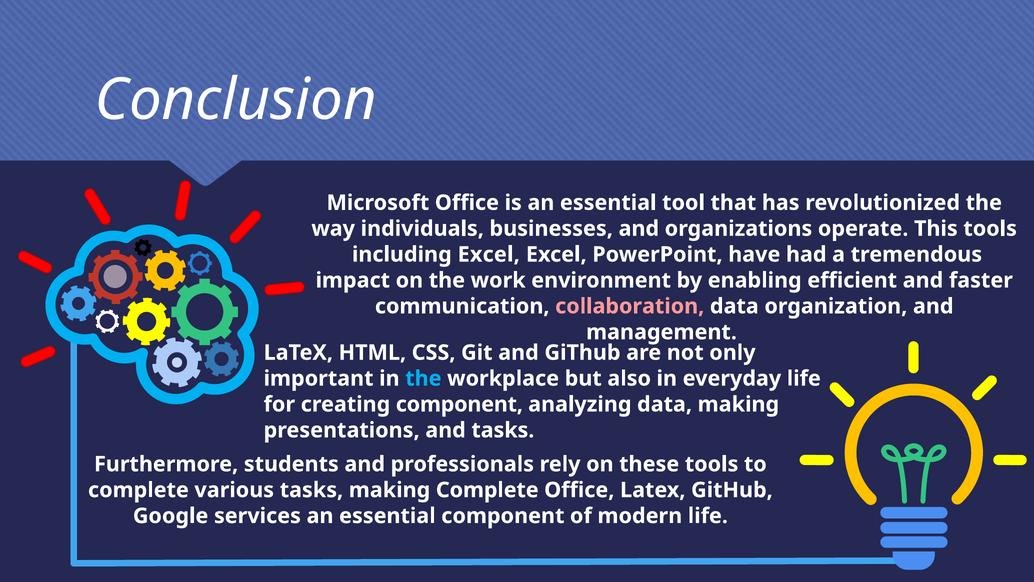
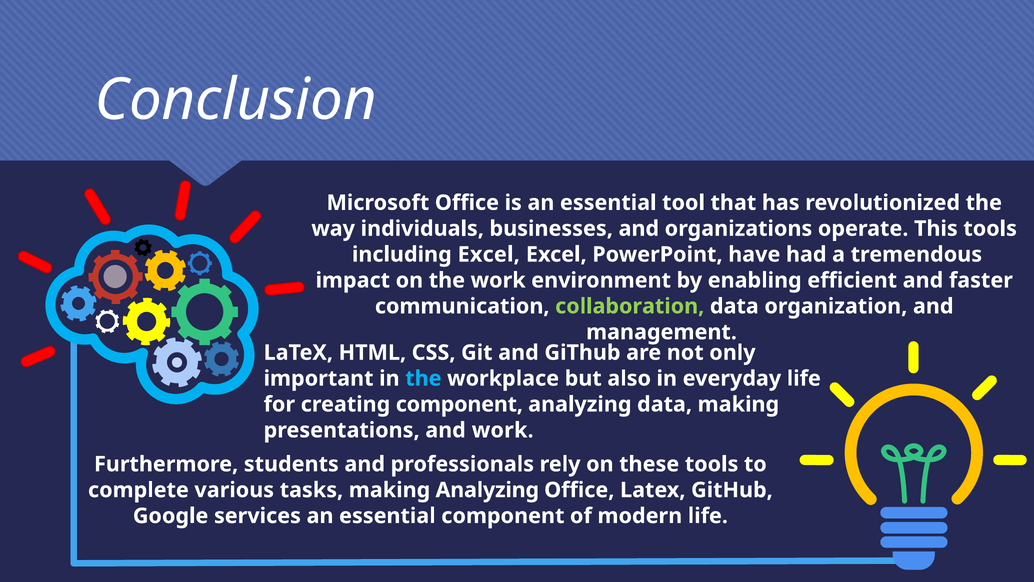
collaboration colour: pink -> light green
and tasks: tasks -> work
making Complete: Complete -> Analyzing
